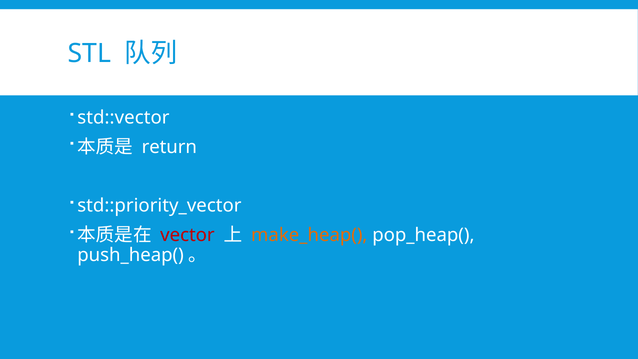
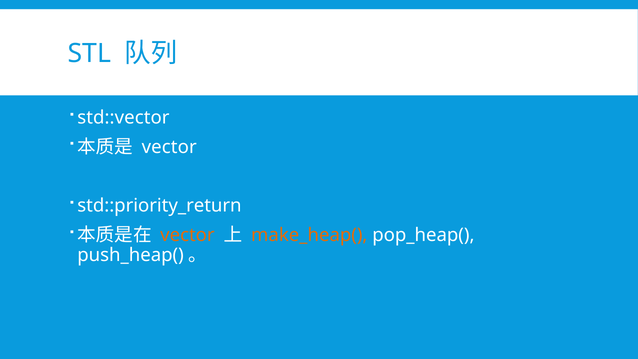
return at (169, 147): return -> vector
std::priority_vector: std::priority_vector -> std::priority_return
vector at (187, 235) colour: red -> orange
